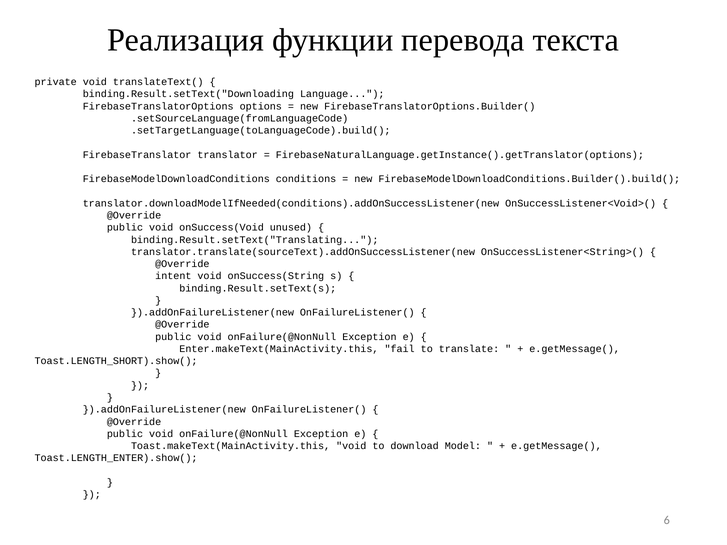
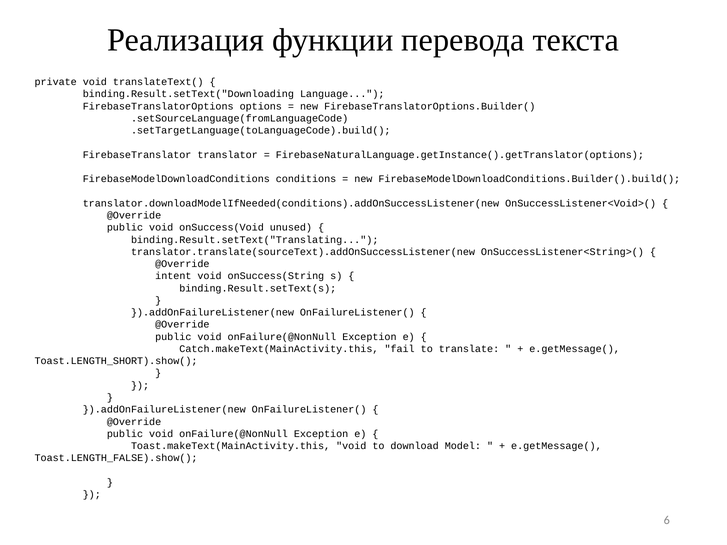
Enter.makeText(MainActivity.this: Enter.makeText(MainActivity.this -> Catch.makeText(MainActivity.this
Toast.LENGTH_ENTER).show(: Toast.LENGTH_ENTER).show( -> Toast.LENGTH_FALSE).show(
